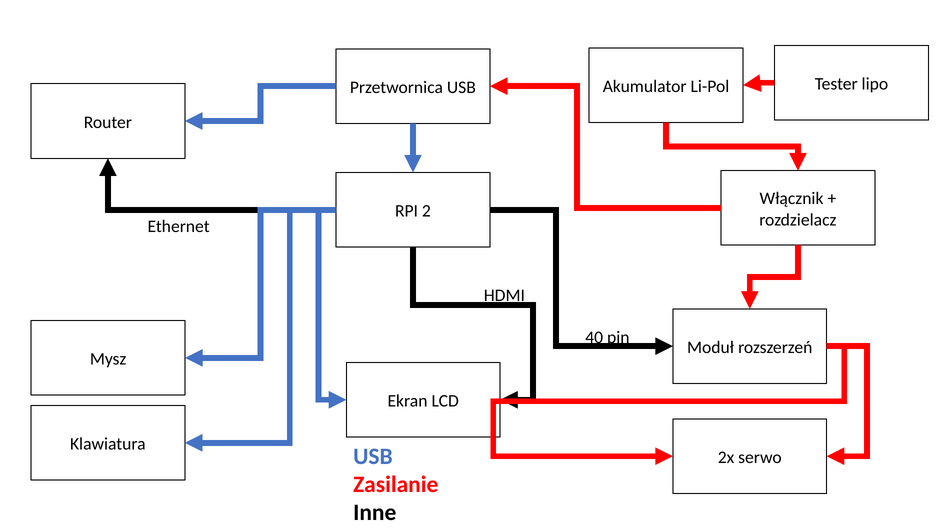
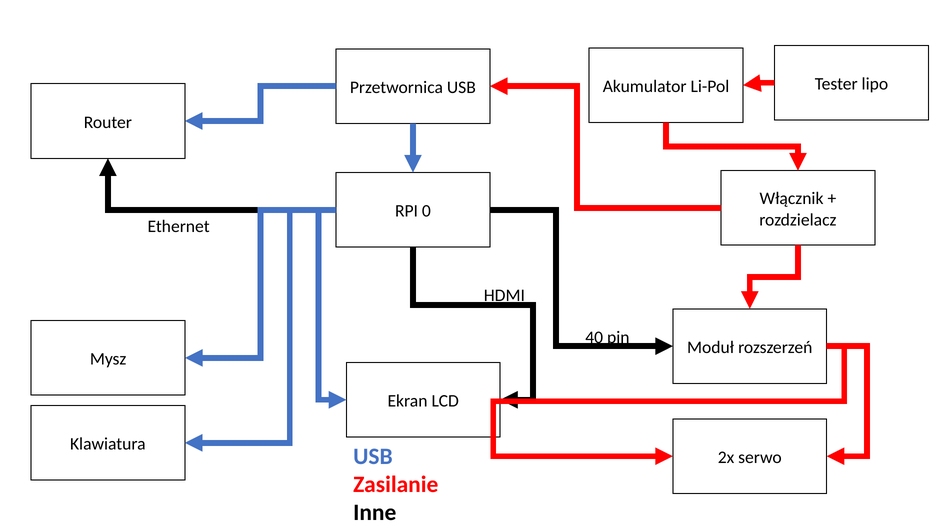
2: 2 -> 0
